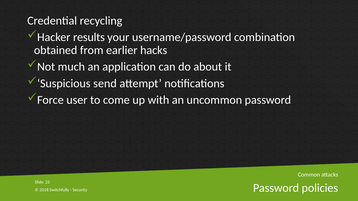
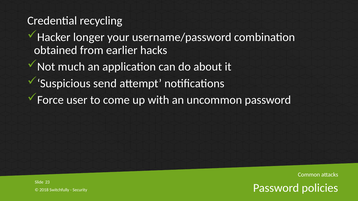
results: results -> longer
